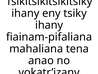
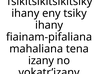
anao: anao -> izany
